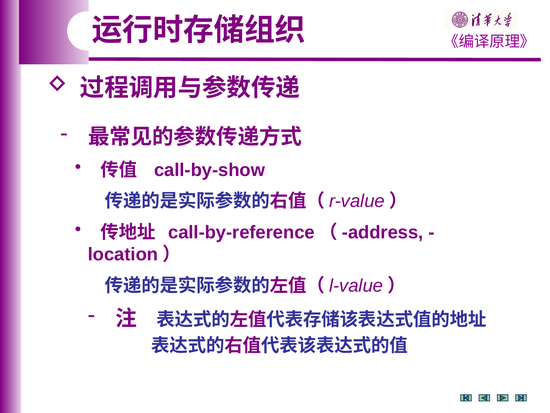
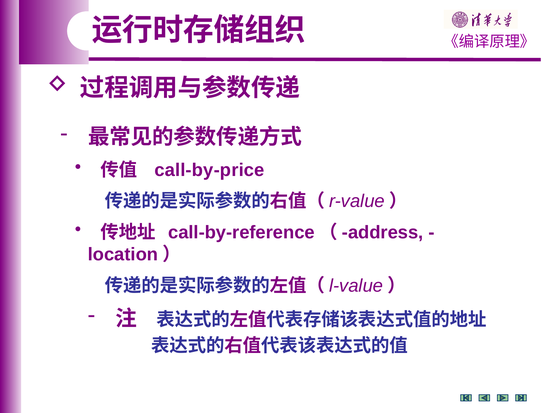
call-by-show: call-by-show -> call-by-price
